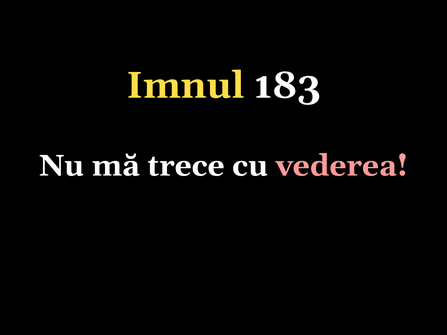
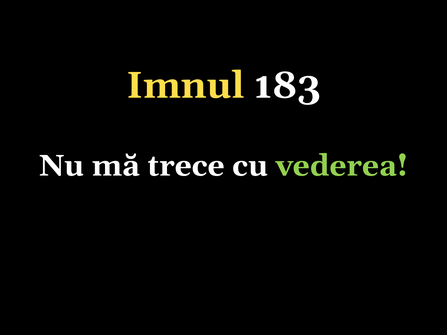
vederea colour: pink -> light green
